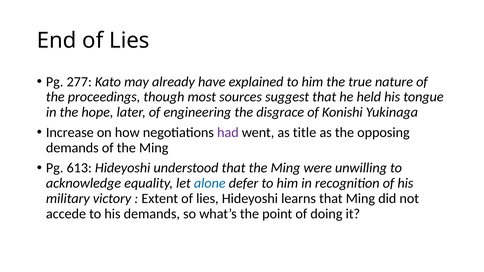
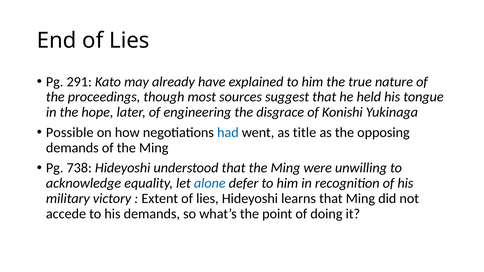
277: 277 -> 291
Increase: Increase -> Possible
had colour: purple -> blue
613: 613 -> 738
